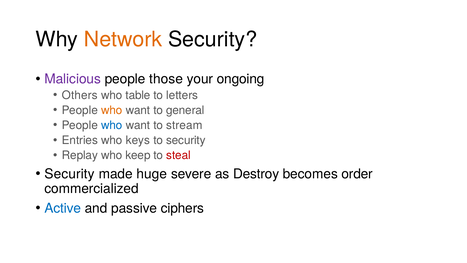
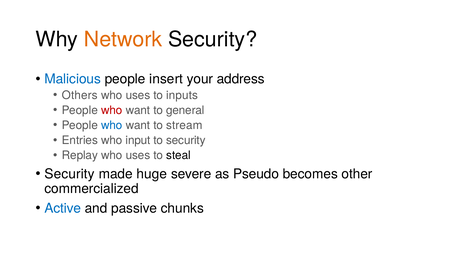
Malicious colour: purple -> blue
those: those -> insert
ongoing: ongoing -> address
table at (138, 95): table -> uses
letters: letters -> inputs
who at (112, 110) colour: orange -> red
keys: keys -> input
keep at (138, 155): keep -> uses
steal colour: red -> black
Destroy: Destroy -> Pseudo
order: order -> other
ciphers: ciphers -> chunks
